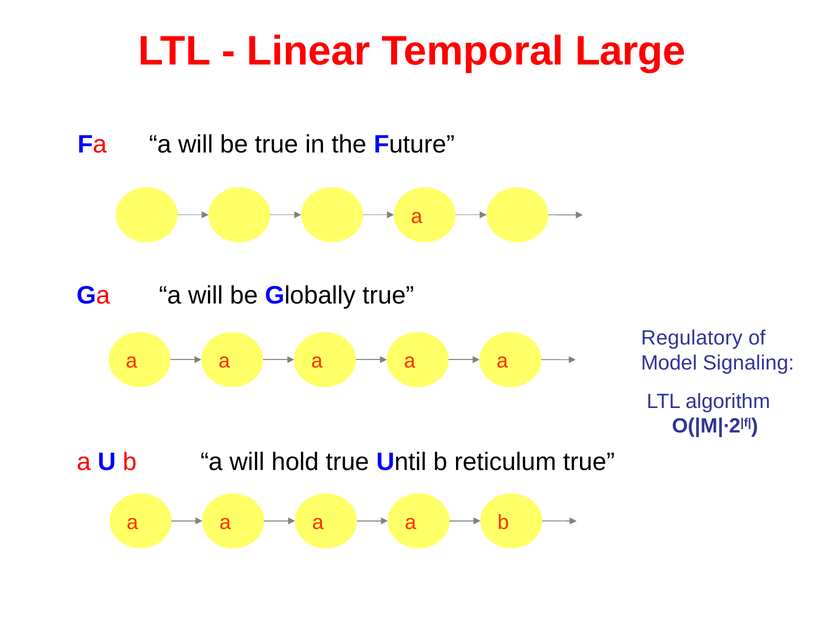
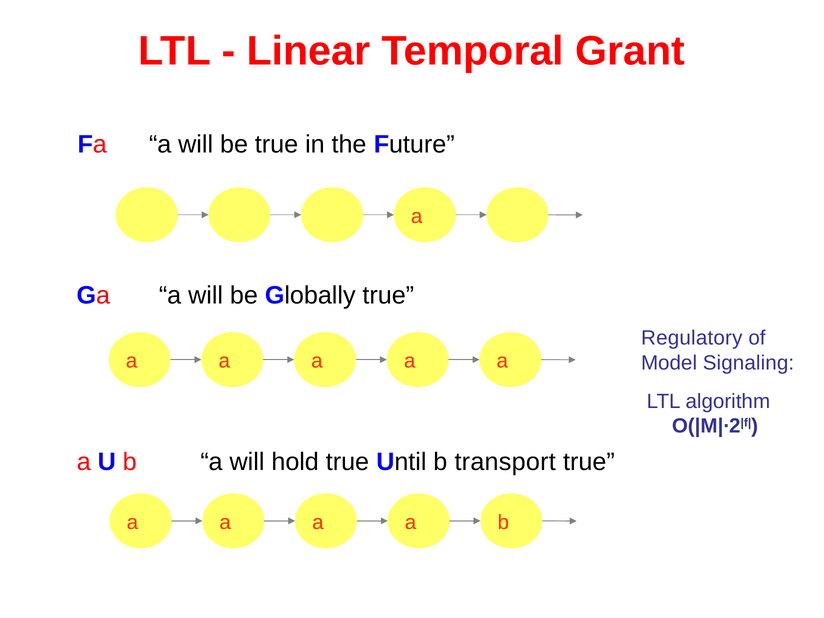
Large: Large -> Grant
reticulum: reticulum -> transport
